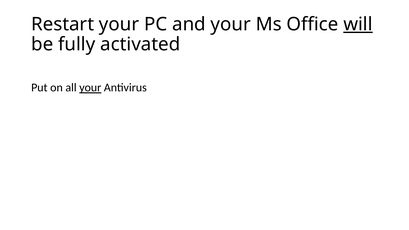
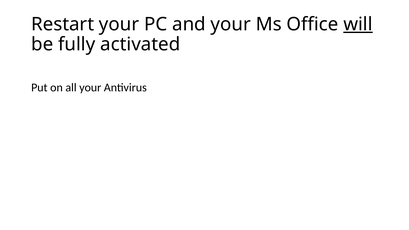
your at (90, 88) underline: present -> none
